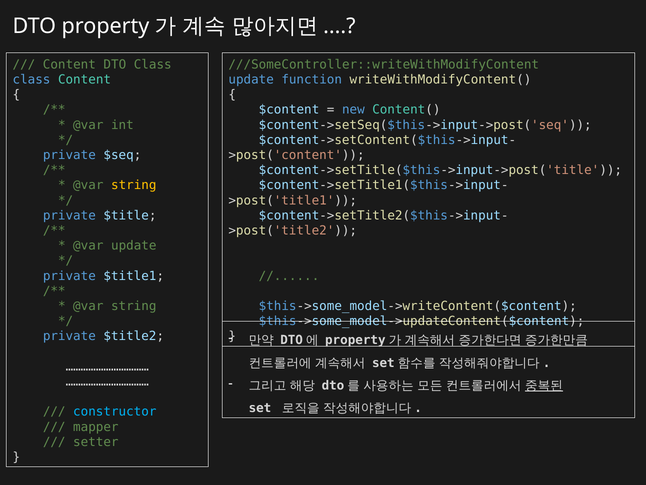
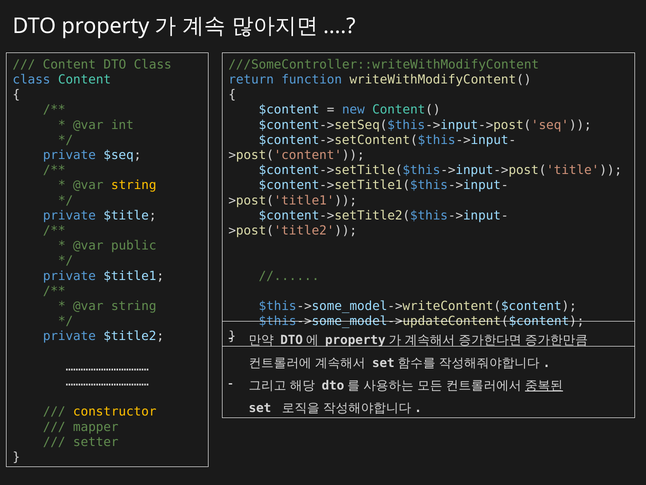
update at (251, 80): update -> return
@var update: update -> public
constructor colour: light blue -> yellow
